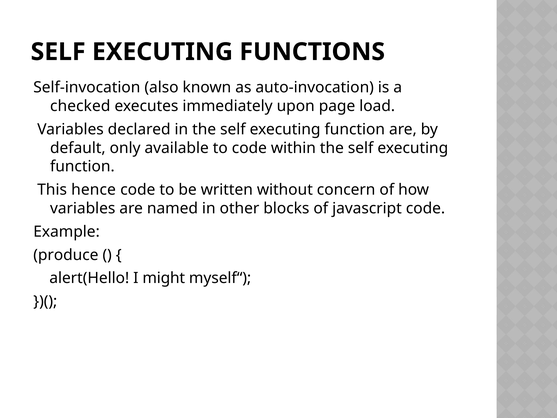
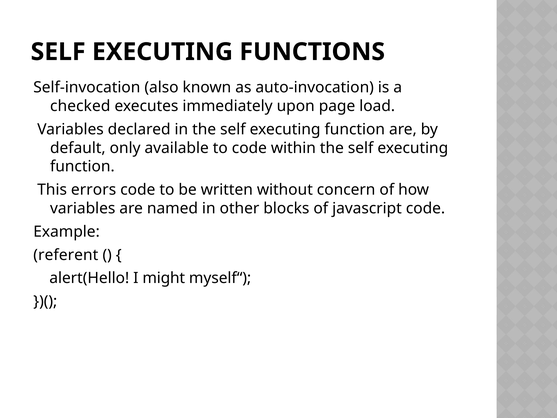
hence: hence -> errors
produce: produce -> referent
